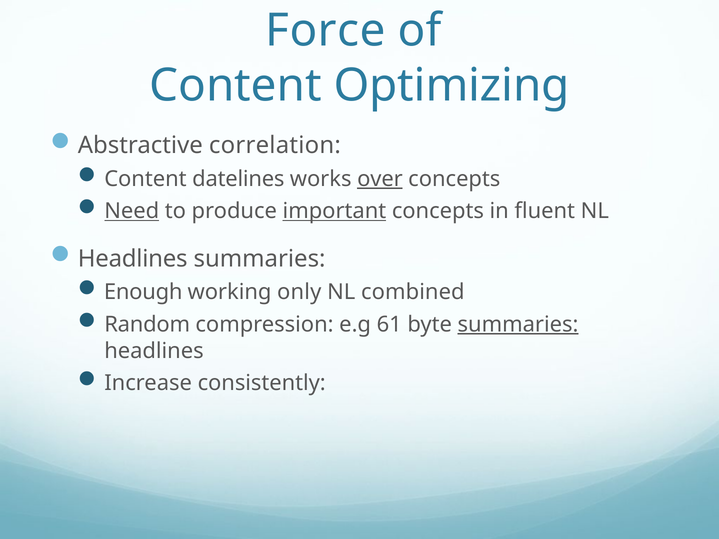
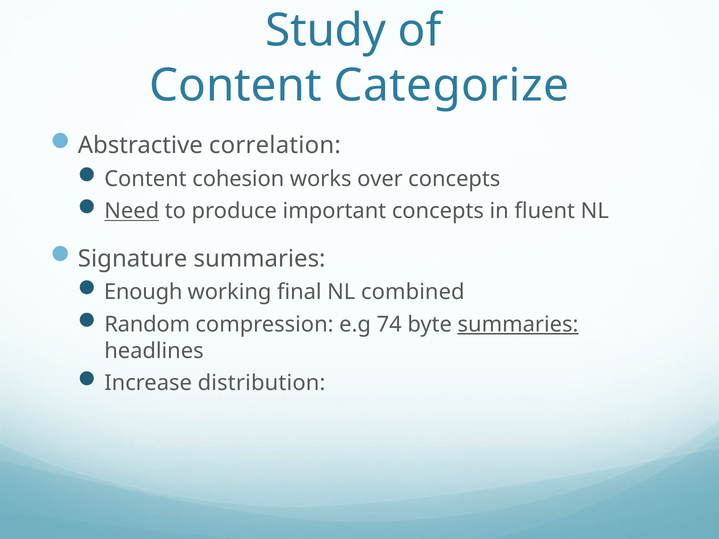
Force: Force -> Study
Optimizing: Optimizing -> Categorize
datelines: datelines -> cohesion
over underline: present -> none
important underline: present -> none
Headlines at (133, 259): Headlines -> Signature
only: only -> final
61: 61 -> 74
consistently: consistently -> distribution
